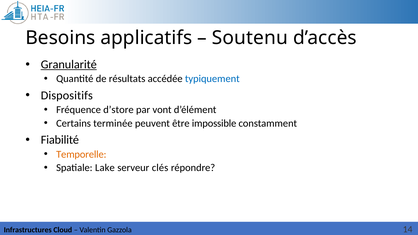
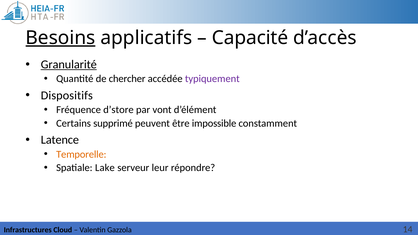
Besoins underline: none -> present
Soutenu: Soutenu -> Capacité
résultats: résultats -> chercher
typiquement colour: blue -> purple
terminée: terminée -> supprimé
Fiabilité: Fiabilité -> Latence
clés: clés -> leur
